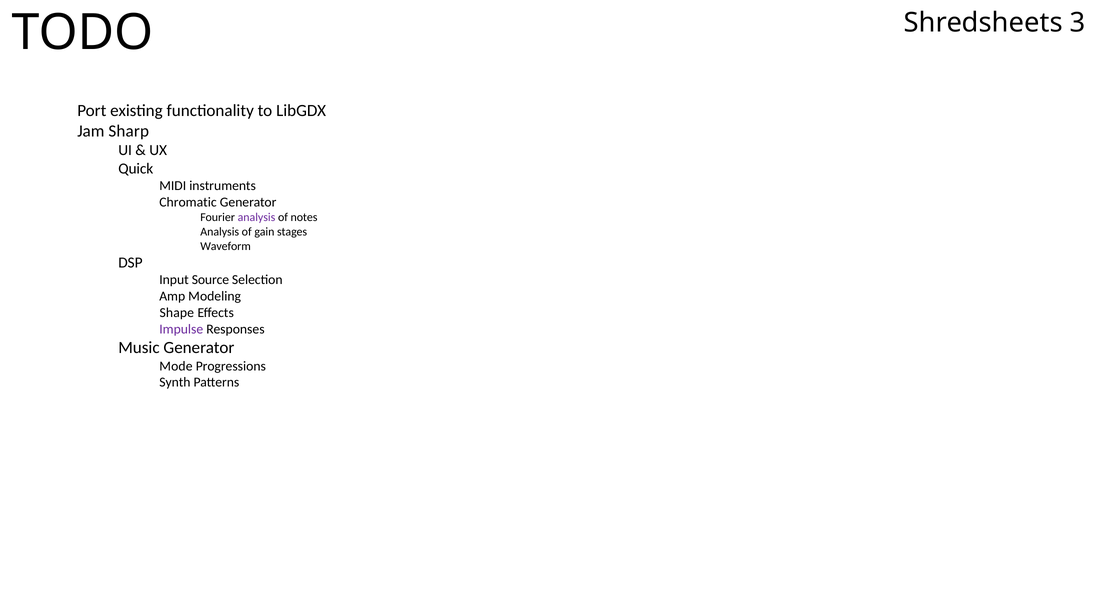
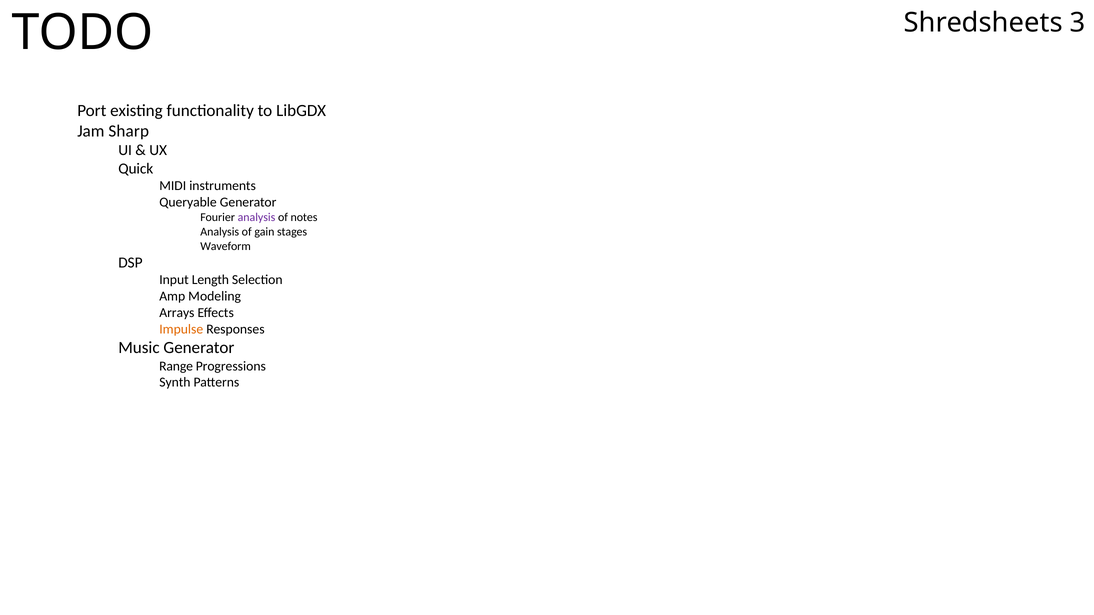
Chromatic: Chromatic -> Queryable
Source: Source -> Length
Shape: Shape -> Arrays
Impulse colour: purple -> orange
Mode: Mode -> Range
